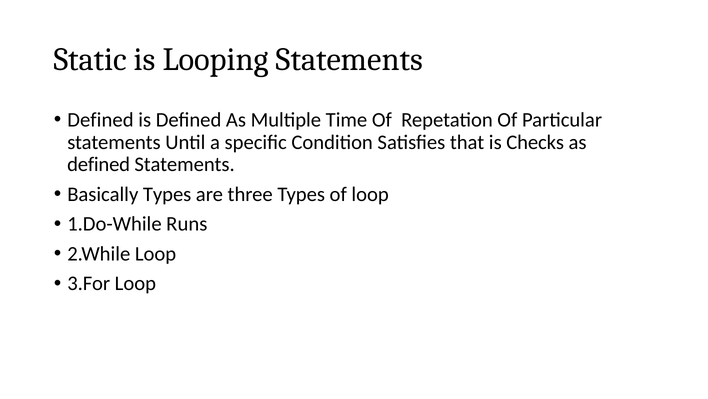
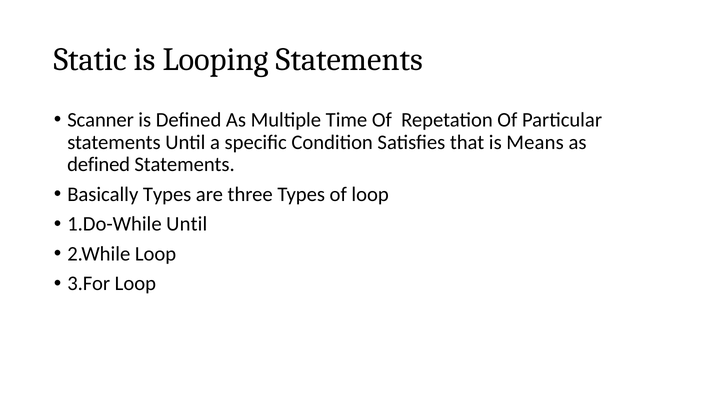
Defined at (100, 120): Defined -> Scanner
Checks: Checks -> Means
1.Do-While Runs: Runs -> Until
